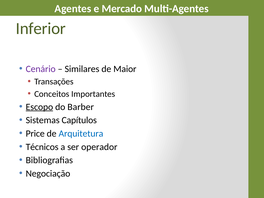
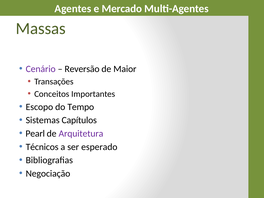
Inferior: Inferior -> Massas
Similares: Similares -> Reversão
Escopo underline: present -> none
Barber: Barber -> Tempo
Price: Price -> Pearl
Arquitetura colour: blue -> purple
operador: operador -> esperado
